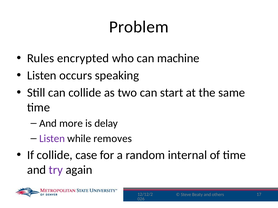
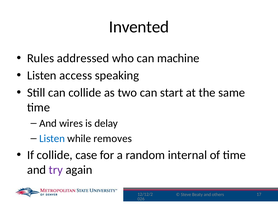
Problem: Problem -> Invented
encrypted: encrypted -> addressed
occurs: occurs -> access
more: more -> wires
Listen at (52, 139) colour: purple -> blue
